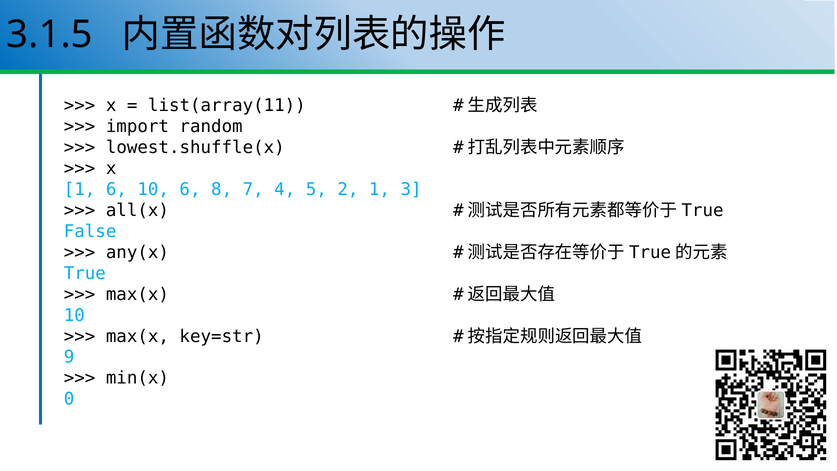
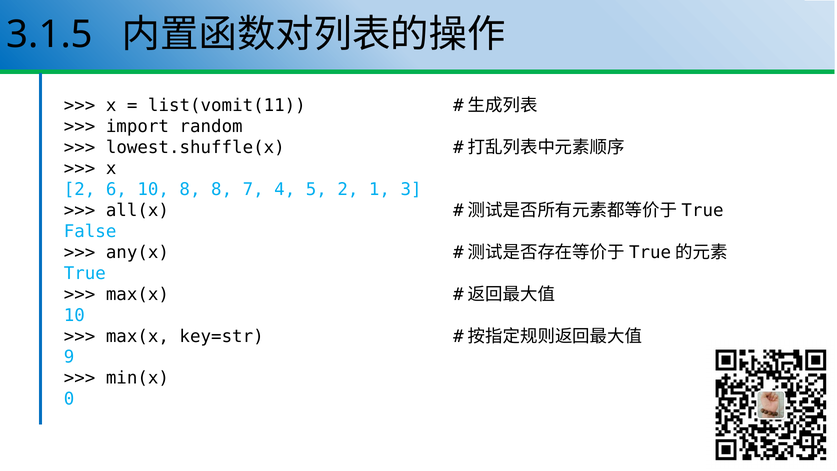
list(array(11: list(array(11 -> list(vomit(11
1 at (80, 189): 1 -> 2
10 6: 6 -> 8
